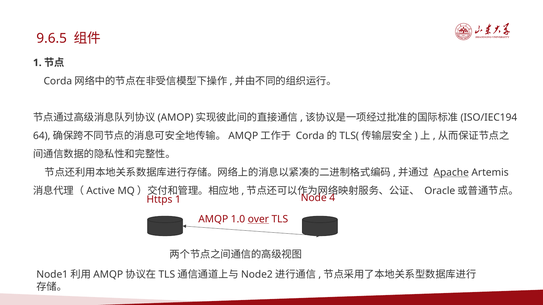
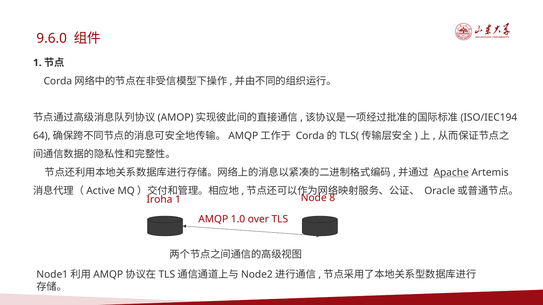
9.6.5: 9.6.5 -> 9.6.0
Https: Https -> Iroha
4: 4 -> 8
over underline: present -> none
